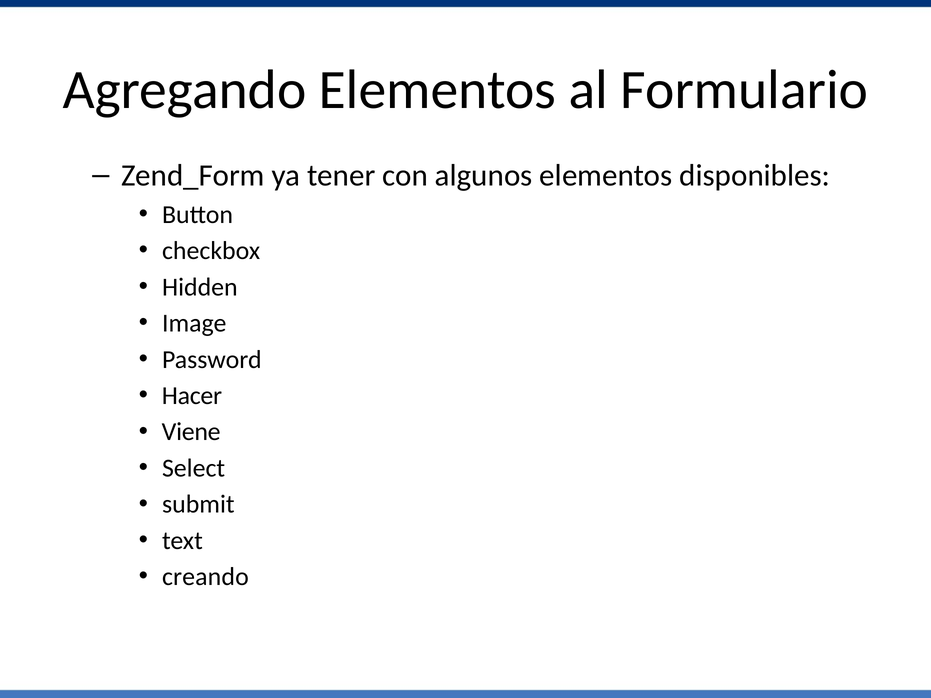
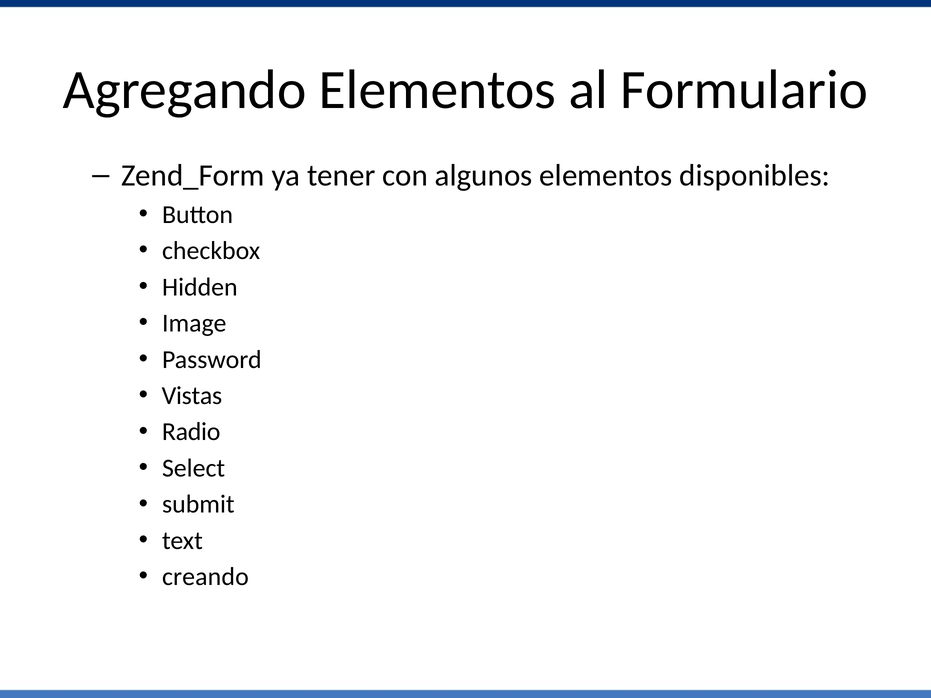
Hacer: Hacer -> Vistas
Viene: Viene -> Radio
